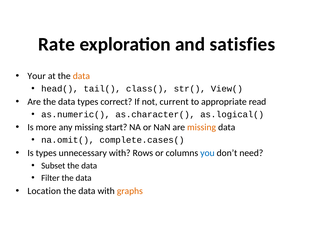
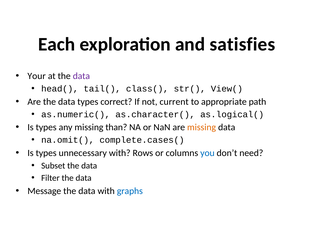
Rate: Rate -> Each
data at (81, 76) colour: orange -> purple
read: read -> path
more at (46, 128): more -> types
start: start -> than
Location: Location -> Message
graphs colour: orange -> blue
